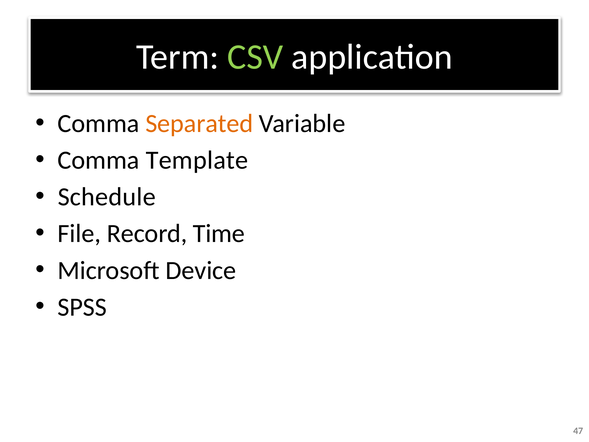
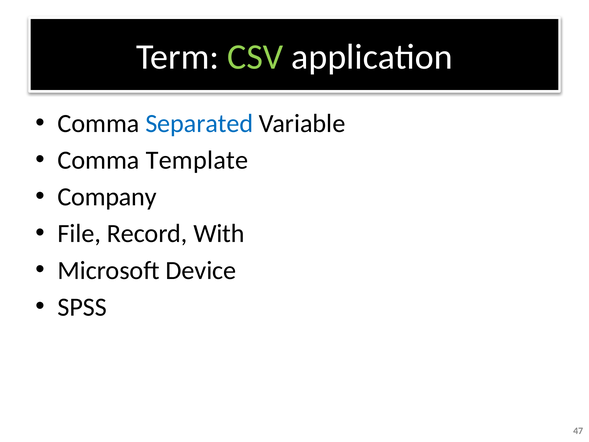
Separated colour: orange -> blue
Schedule: Schedule -> Company
Time: Time -> With
